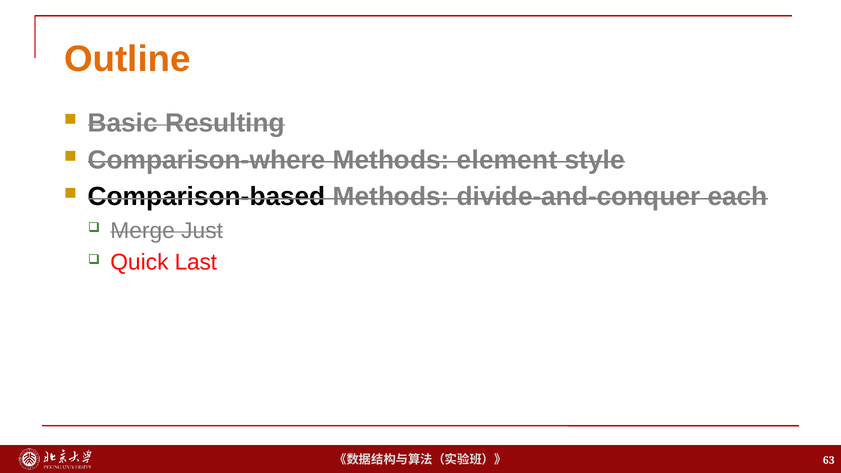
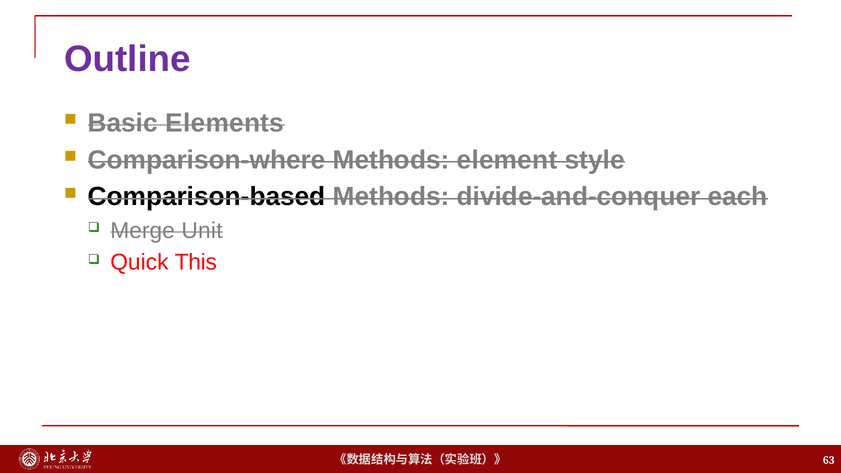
Outline colour: orange -> purple
Resulting: Resulting -> Elements
Just: Just -> Unit
Last: Last -> This
